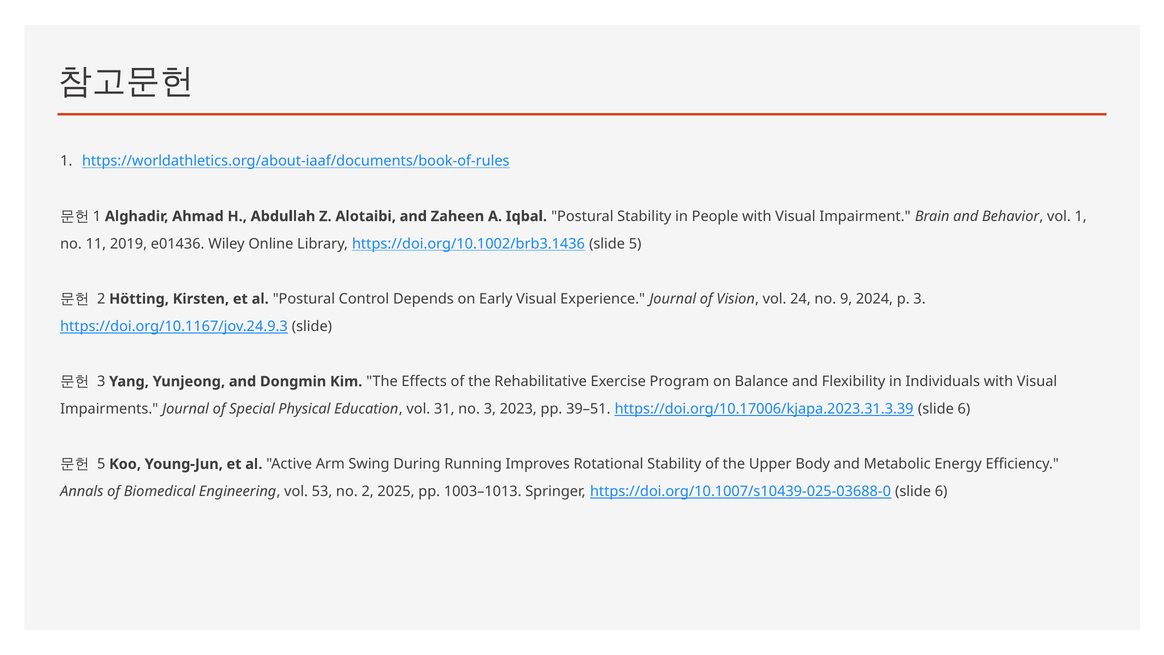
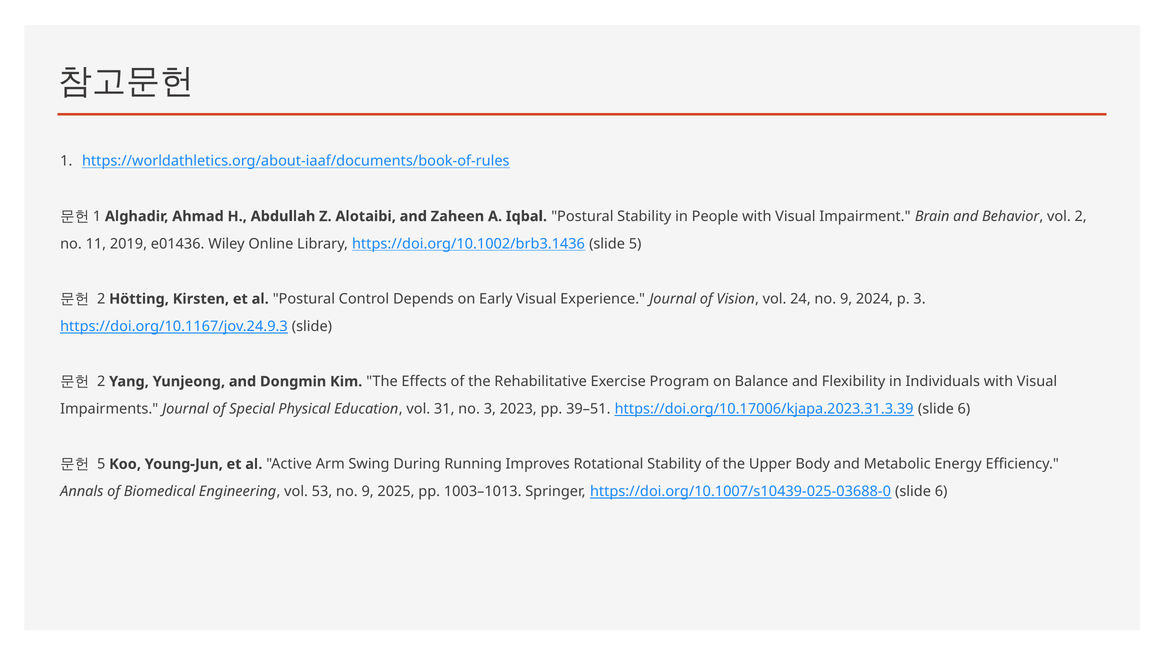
vol 1: 1 -> 2
3 at (101, 381): 3 -> 2
53 no 2: 2 -> 9
